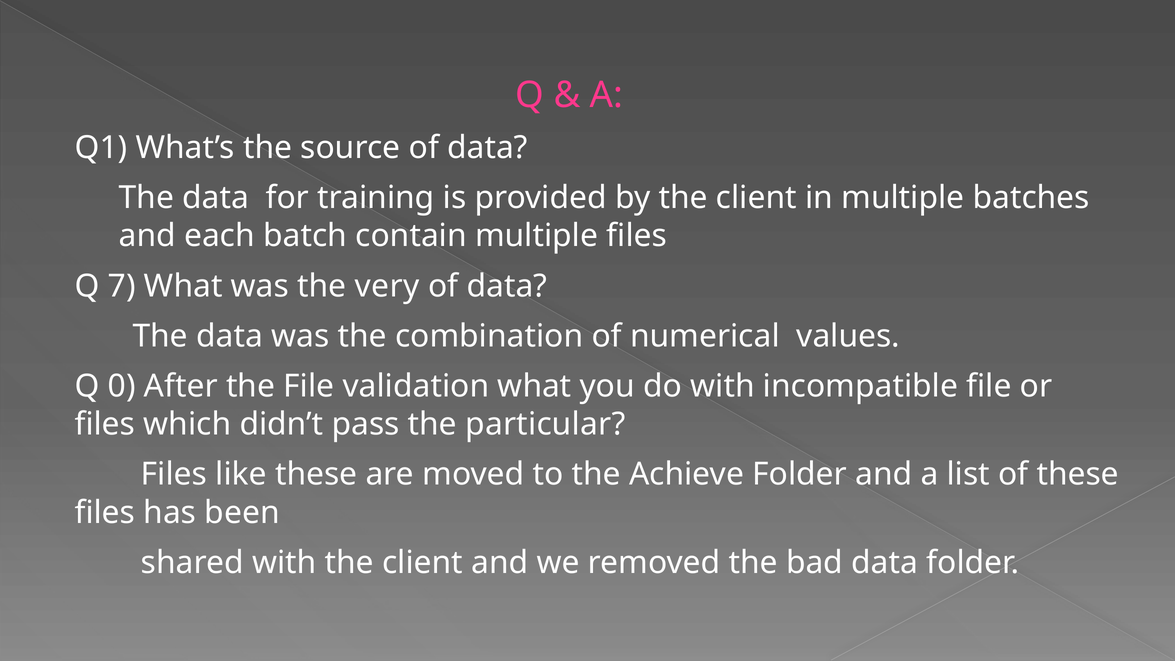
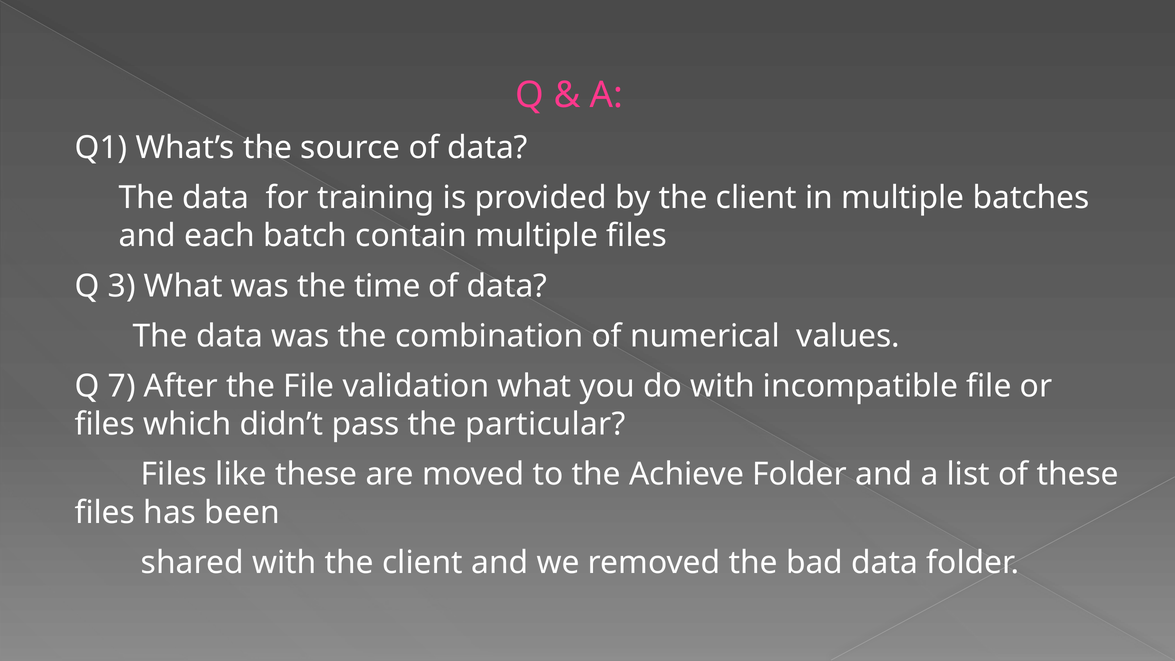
7: 7 -> 3
very: very -> time
0: 0 -> 7
